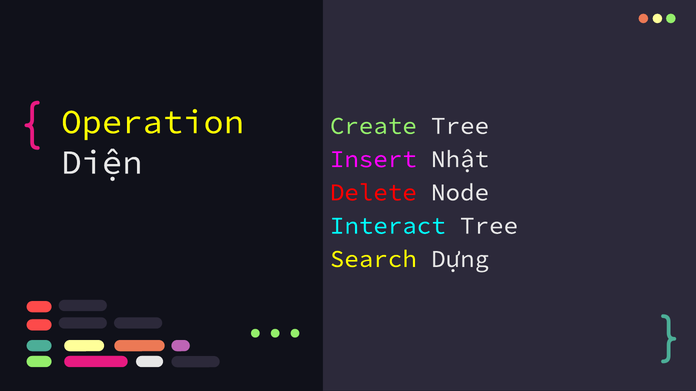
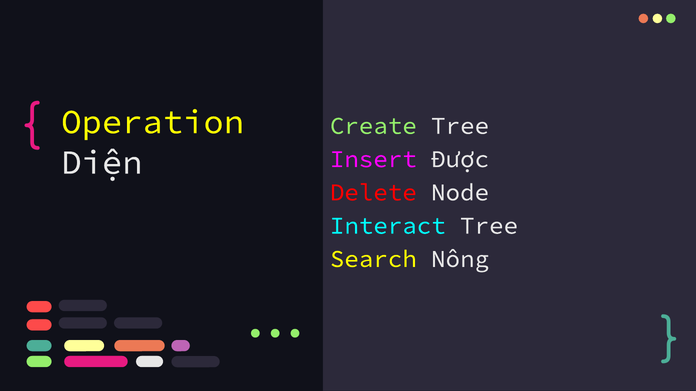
Nhật: Nhật -> Được
Dựng: Dựng -> Nông
